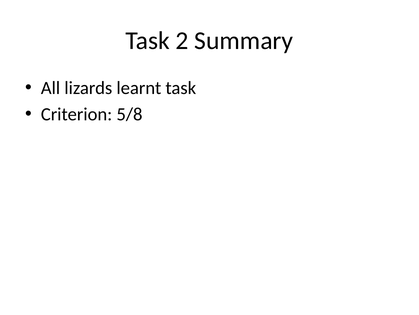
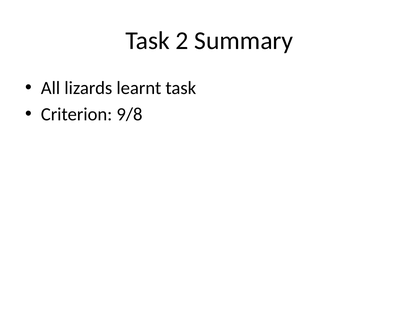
5/8: 5/8 -> 9/8
